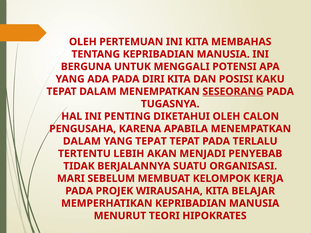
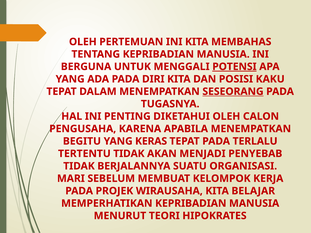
POTENSI underline: none -> present
DALAM at (82, 141): DALAM -> BEGITU
YANG TEPAT: TEPAT -> KERAS
TERTENTU LEBIH: LEBIH -> TIDAK
